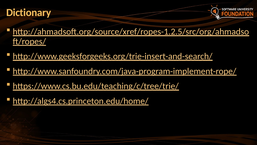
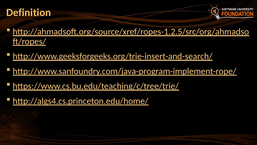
Dictionary: Dictionary -> Definition
